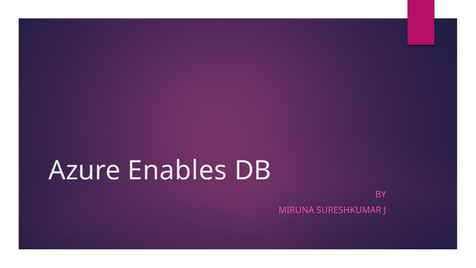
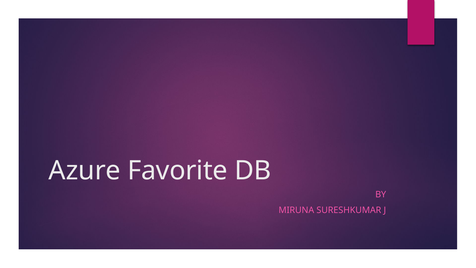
Enables: Enables -> Favorite
